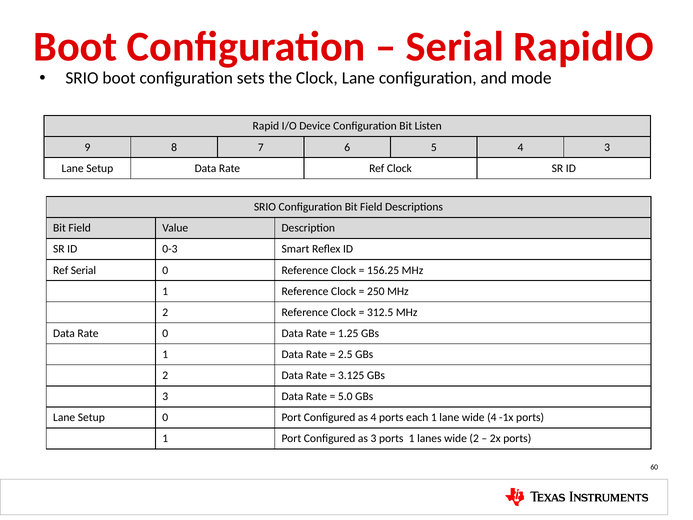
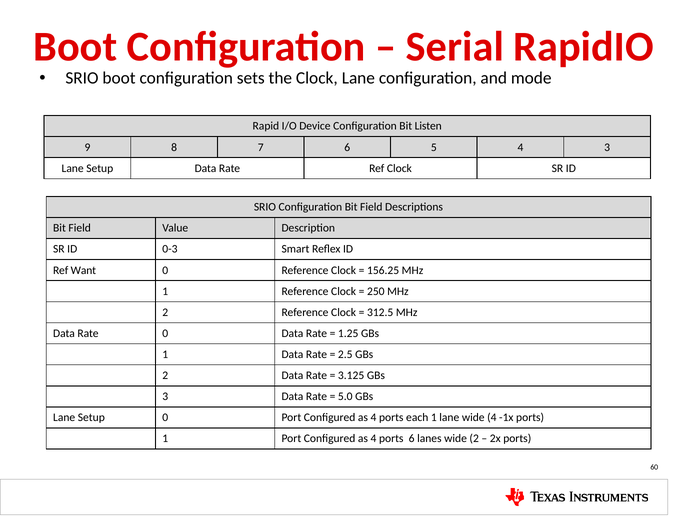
Ref Serial: Serial -> Want
3 at (373, 438): 3 -> 4
1 at (412, 438): 1 -> 6
